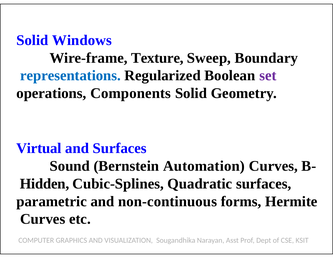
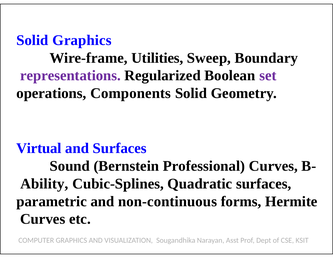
Solid Windows: Windows -> Graphics
Texture: Texture -> Utilities
representations colour: blue -> purple
Automation: Automation -> Professional
Hidden: Hidden -> Ability
